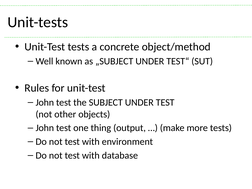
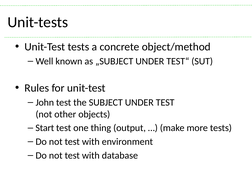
John at (45, 128): John -> Start
